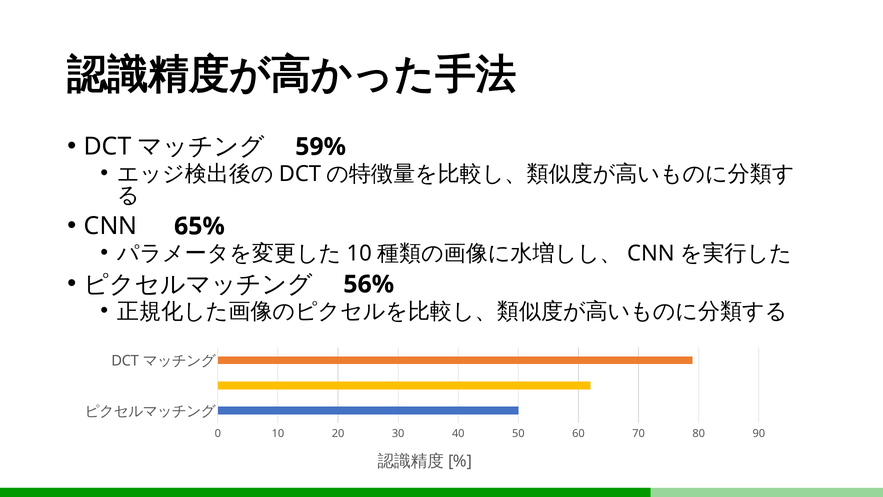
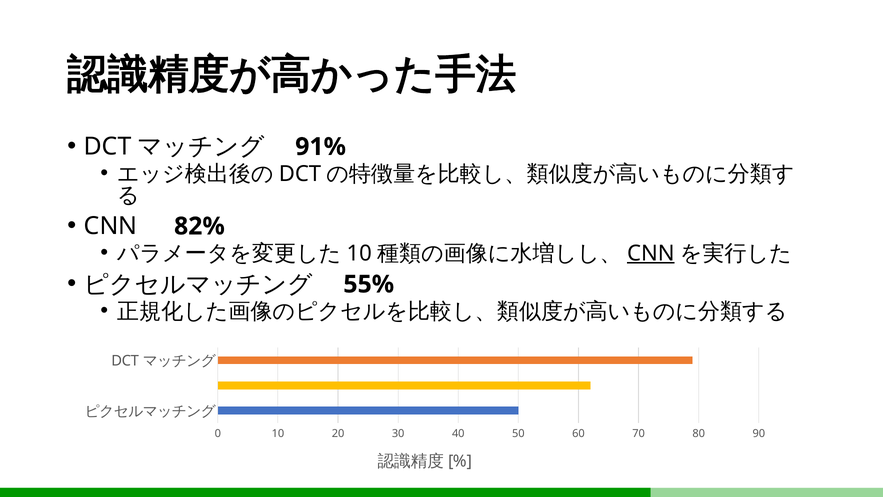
59%: 59% -> 91%
65%: 65% -> 82%
CNN at (651, 253) underline: none -> present
56%: 56% -> 55%
